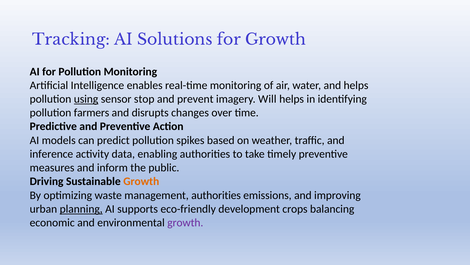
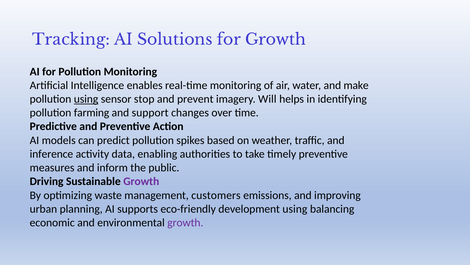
and helps: helps -> make
farmers: farmers -> farming
disrupts: disrupts -> support
Growth at (141, 181) colour: orange -> purple
management authorities: authorities -> customers
planning underline: present -> none
development crops: crops -> using
